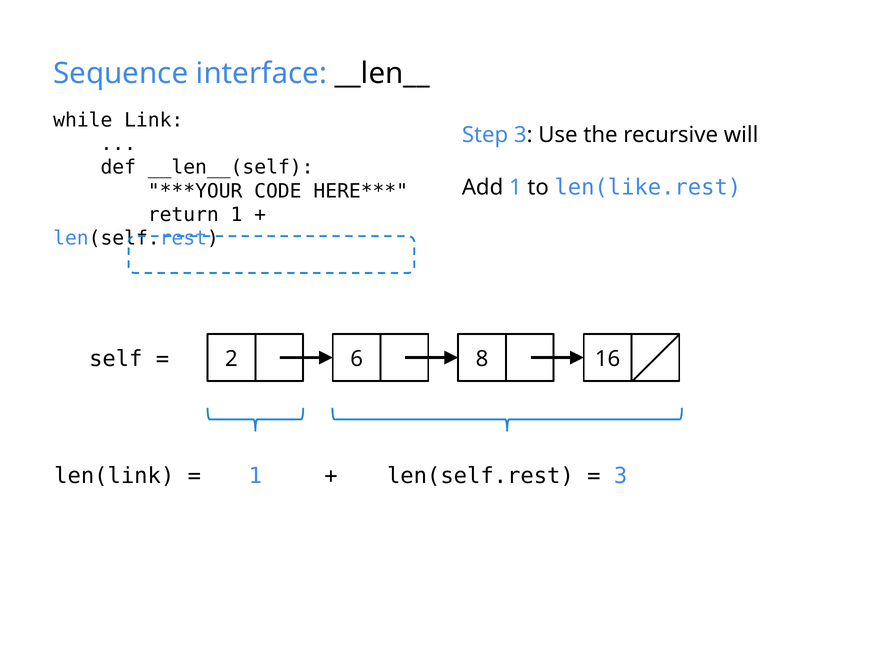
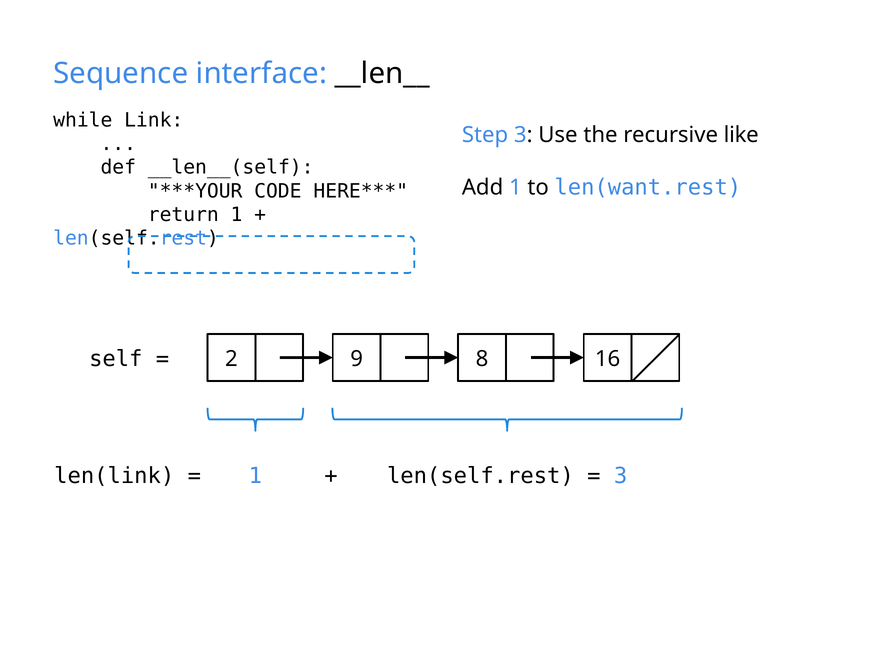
will: will -> like
len(like.rest: len(like.rest -> len(want.rest
6: 6 -> 9
